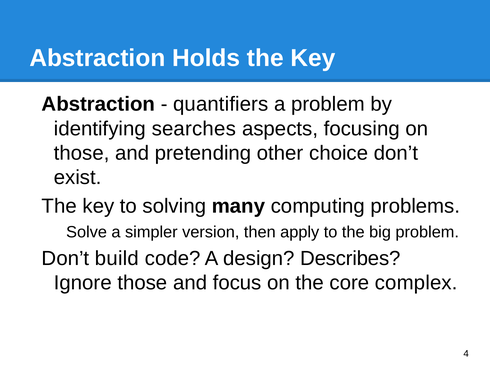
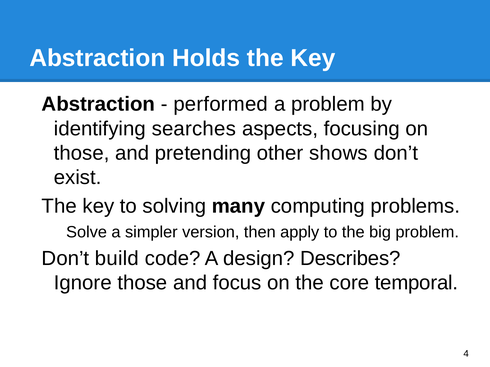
quantifiers: quantifiers -> performed
choice: choice -> shows
complex: complex -> temporal
